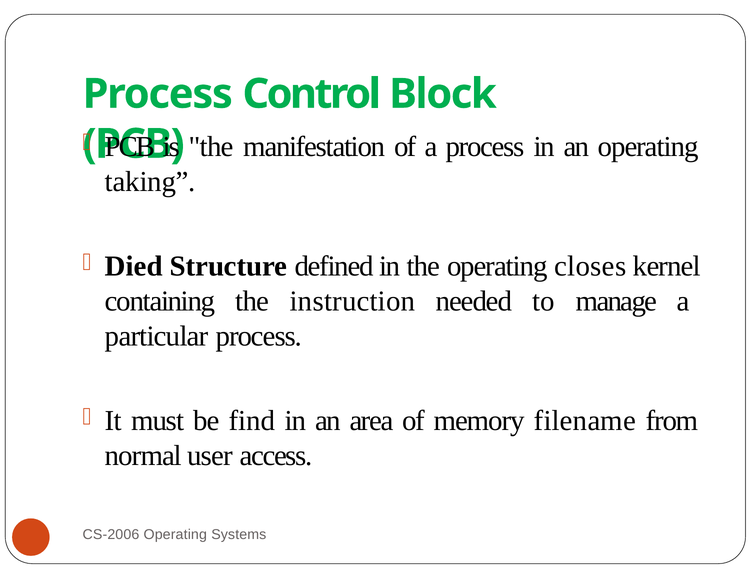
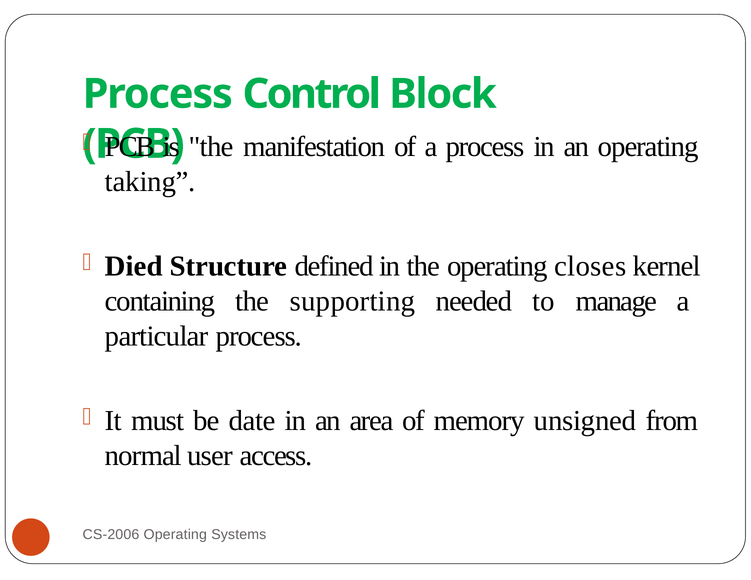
instruction: instruction -> supporting
find: find -> date
filename: filename -> unsigned
